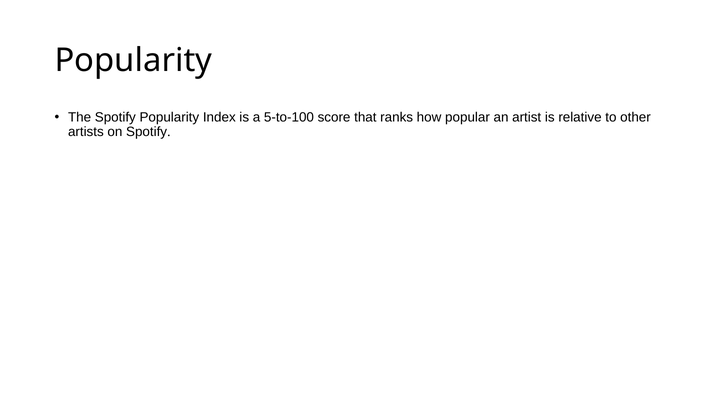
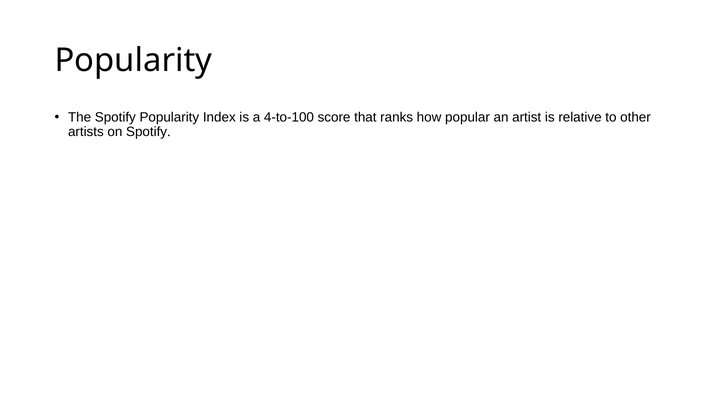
5-to-100: 5-to-100 -> 4-to-100
